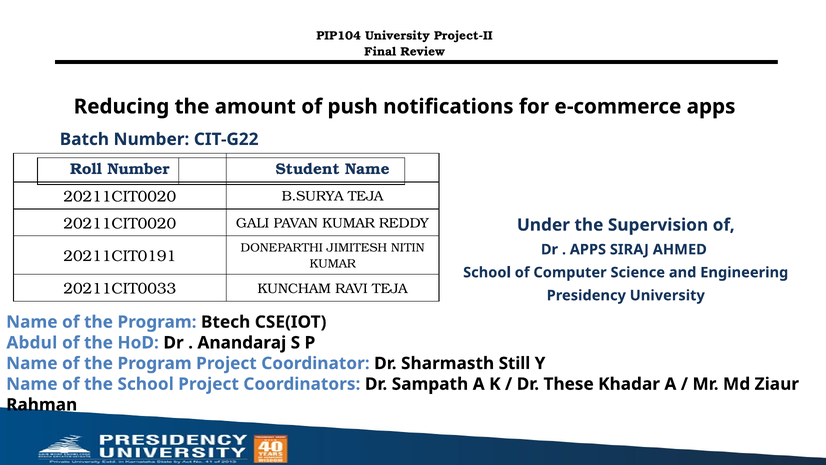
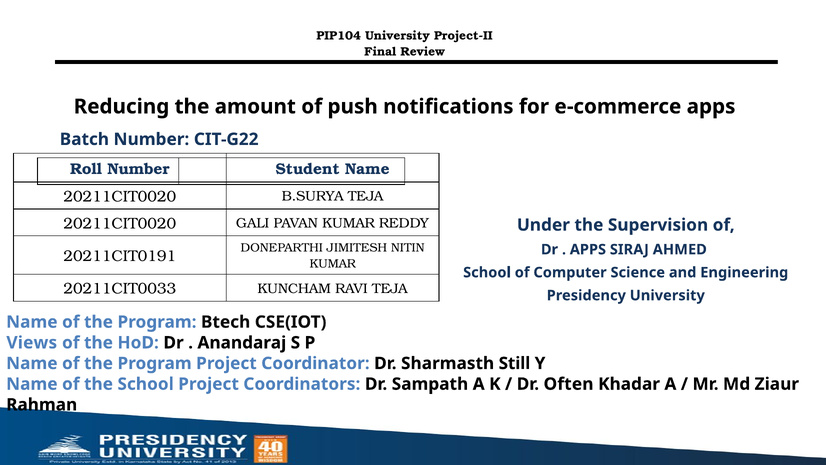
Abdul: Abdul -> Views
These: These -> Often
